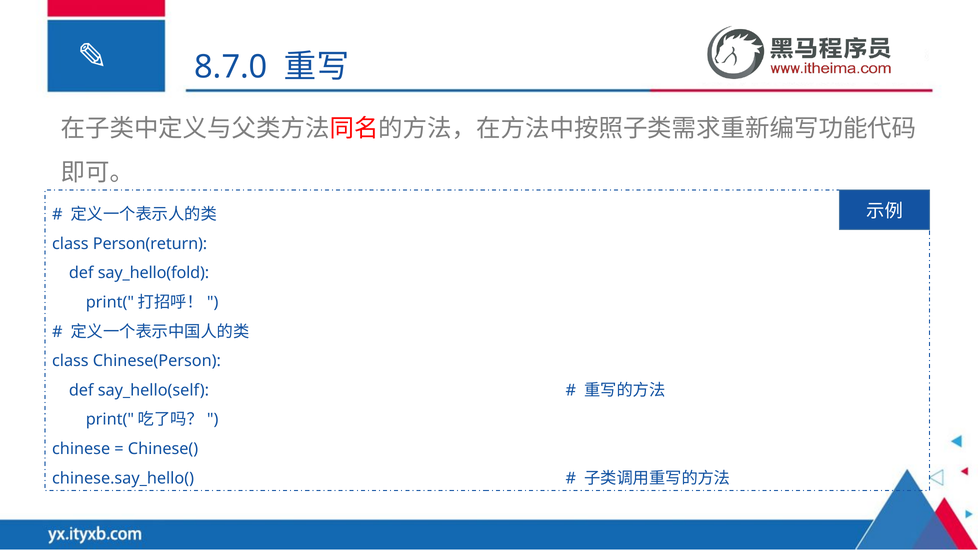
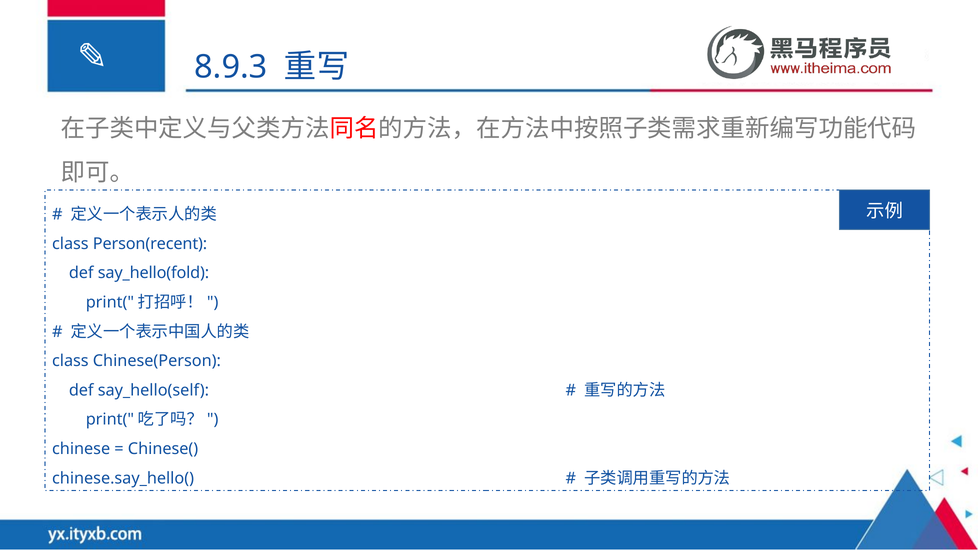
8.7.0: 8.7.0 -> 8.9.3
Person(return: Person(return -> Person(recent
